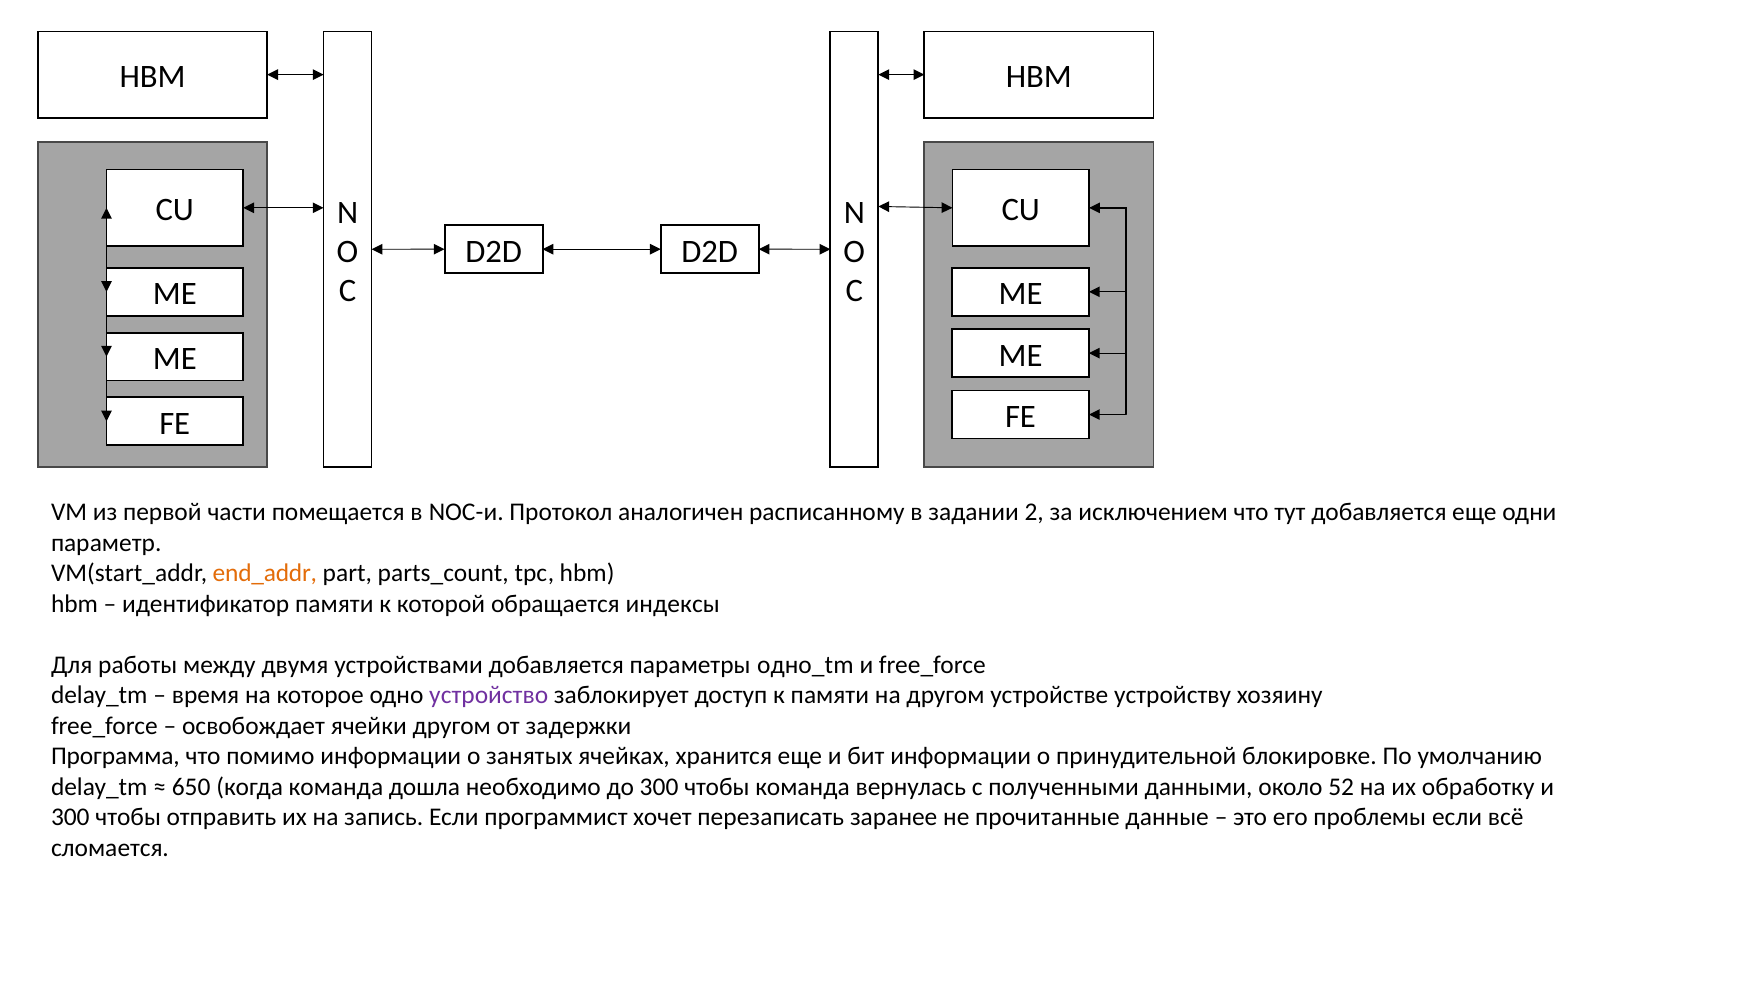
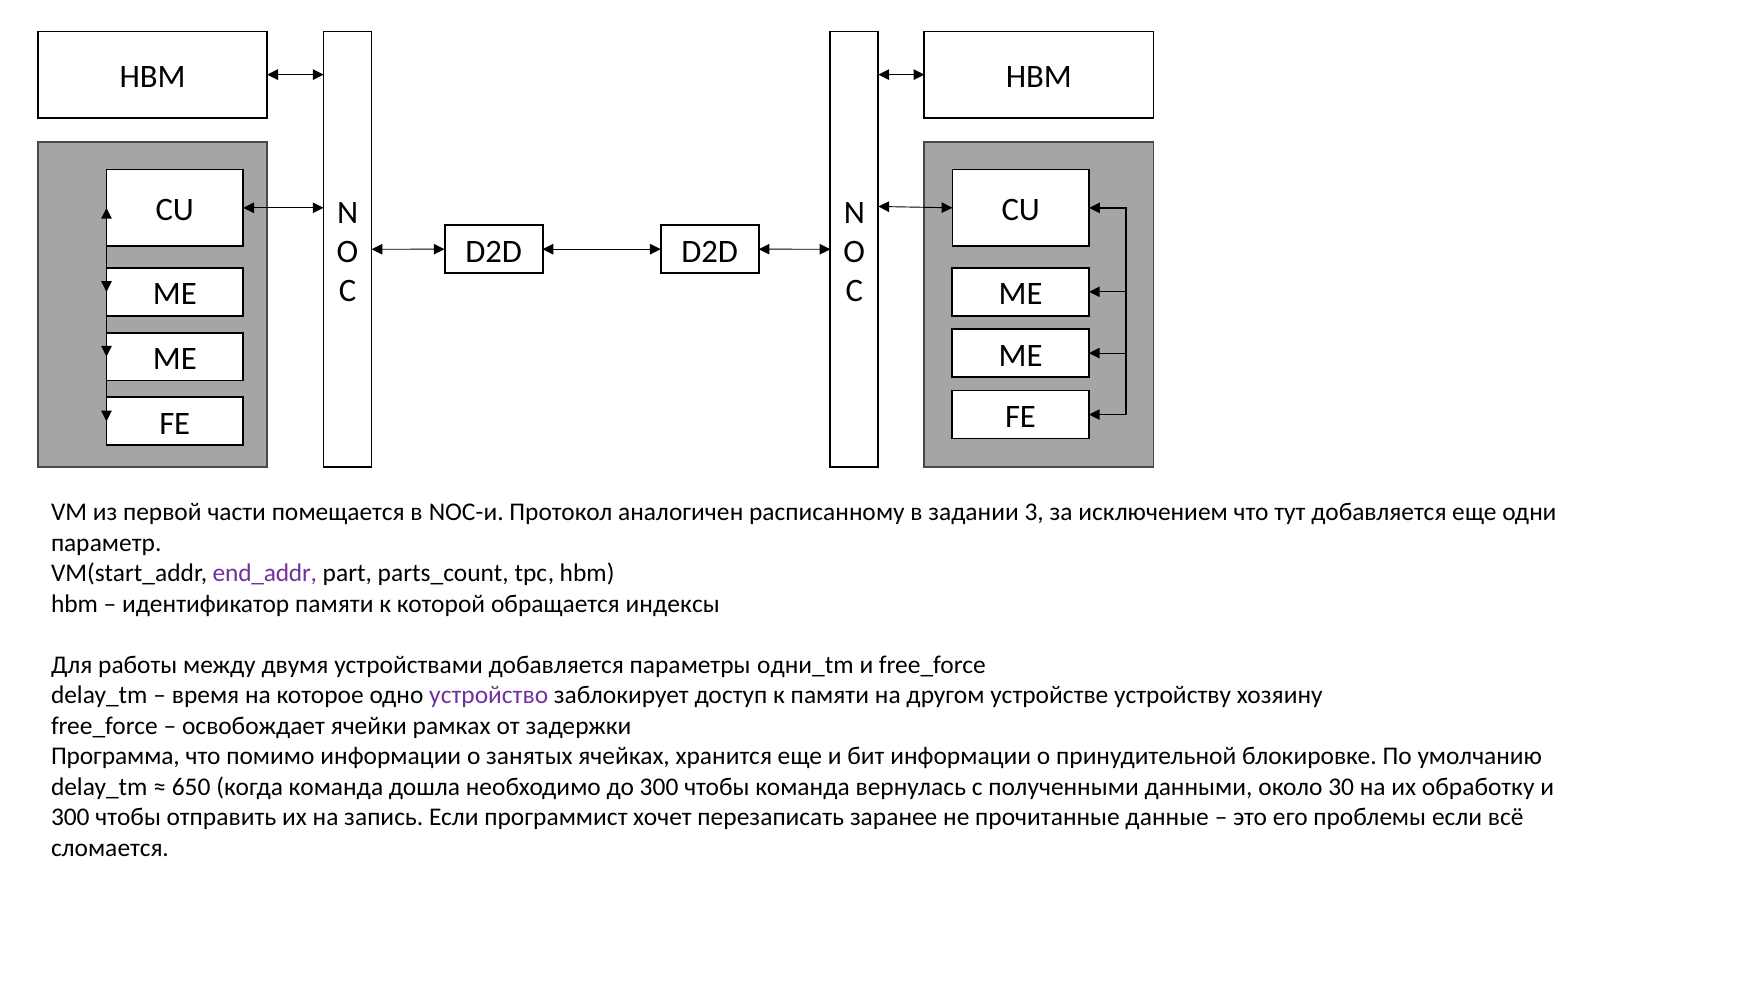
2: 2 -> 3
end_addr colour: orange -> purple
одно_tm: одно_tm -> одни_tm
ячейки другом: другом -> рамках
52: 52 -> 30
